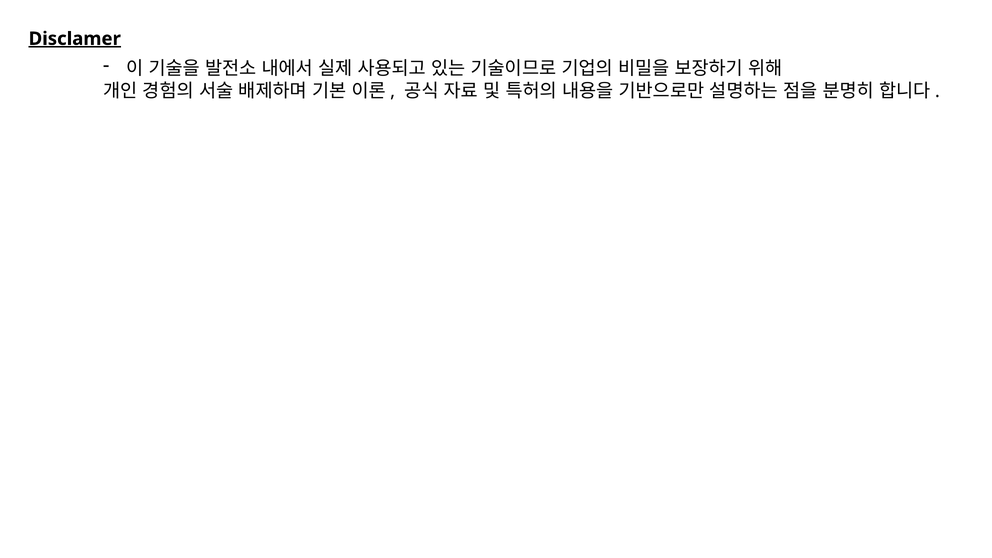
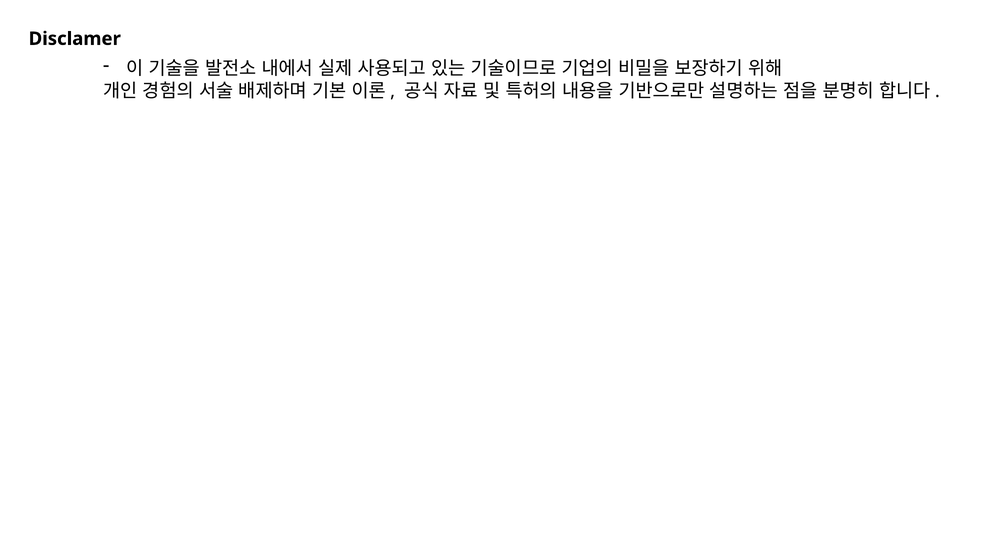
Disclamer underline: present -> none
